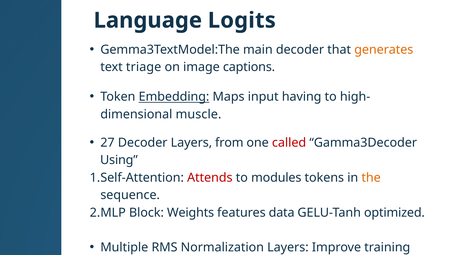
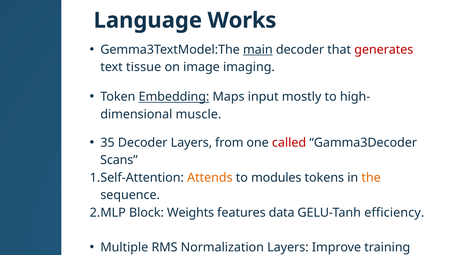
Logits: Logits -> Works
main underline: none -> present
generates colour: orange -> red
triage: triage -> tissue
captions: captions -> imaging
having: having -> mostly
27: 27 -> 35
Using: Using -> Scans
Attends colour: red -> orange
optimized: optimized -> efficiency
